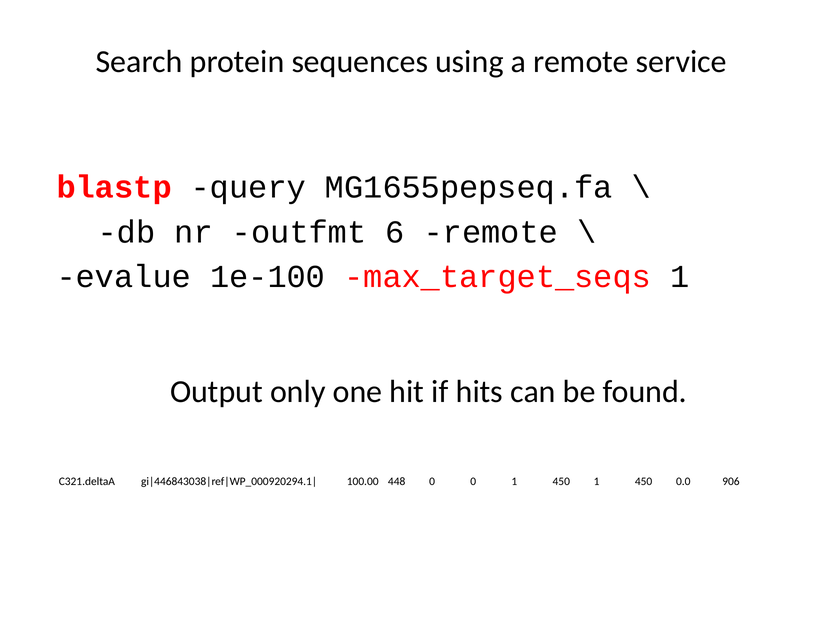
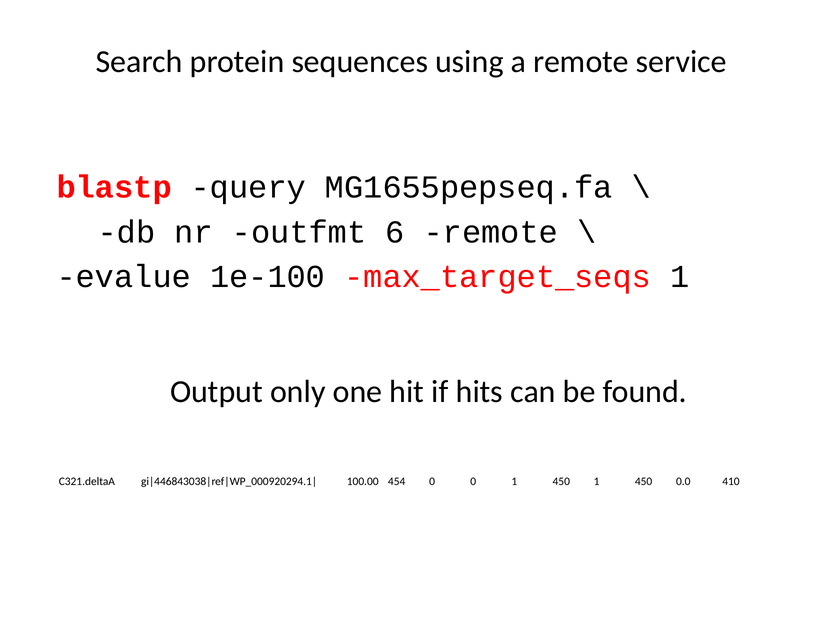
448: 448 -> 454
906: 906 -> 410
